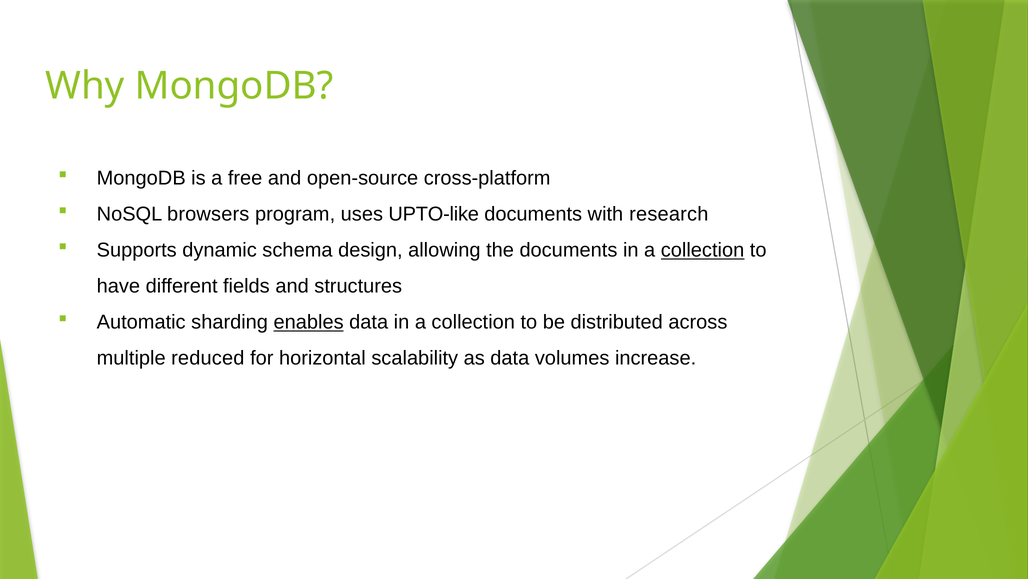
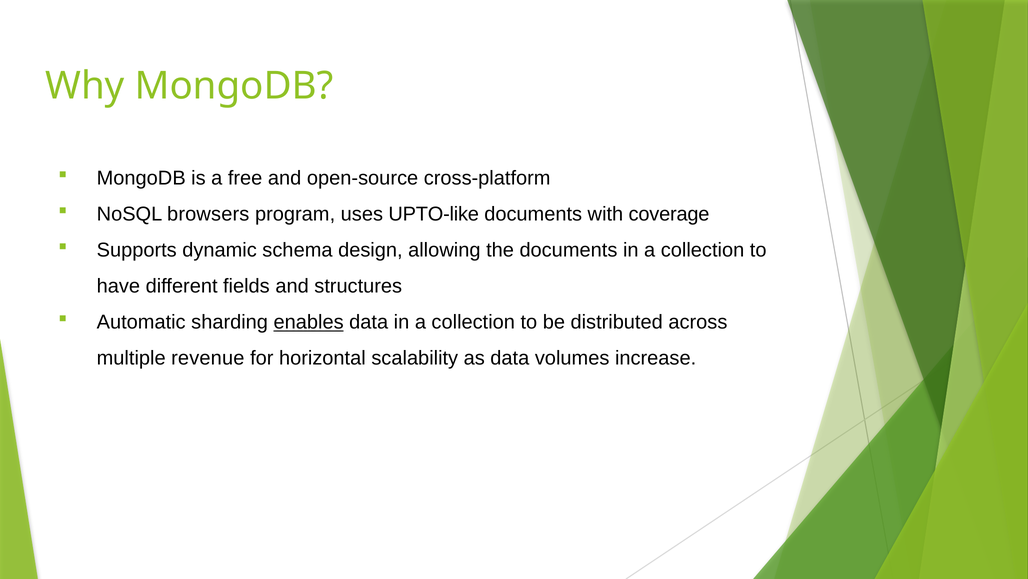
research: research -> coverage
collection at (703, 250) underline: present -> none
reduced: reduced -> revenue
